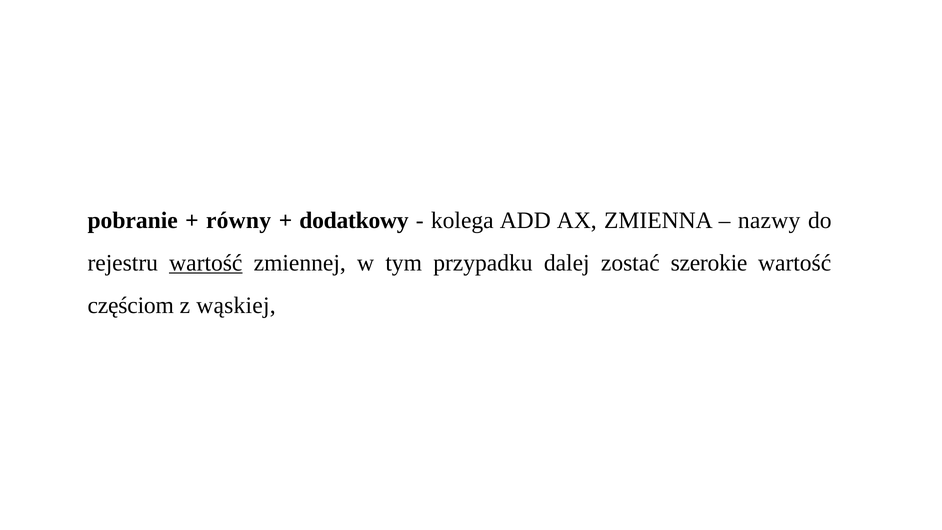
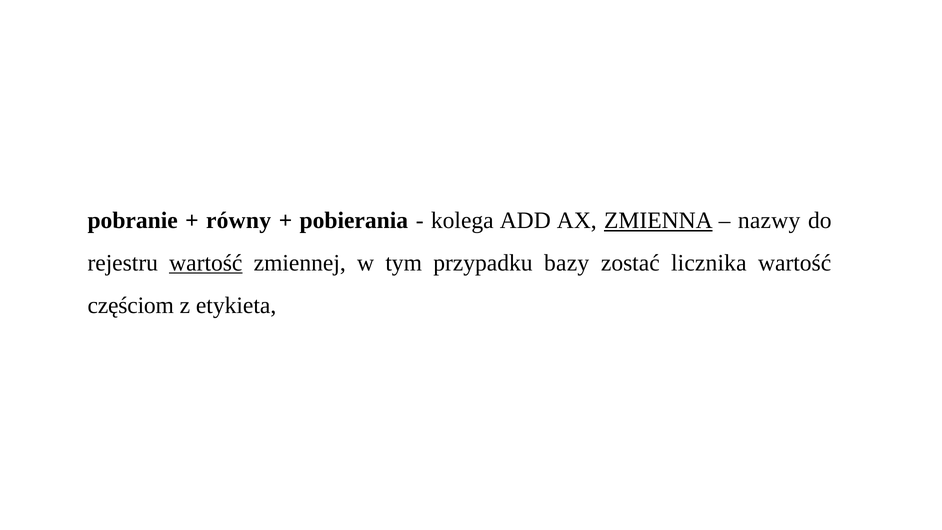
dodatkowy: dodatkowy -> pobierania
ZMIENNA underline: none -> present
dalej: dalej -> bazy
szerokie: szerokie -> licznika
wąskiej: wąskiej -> etykieta
